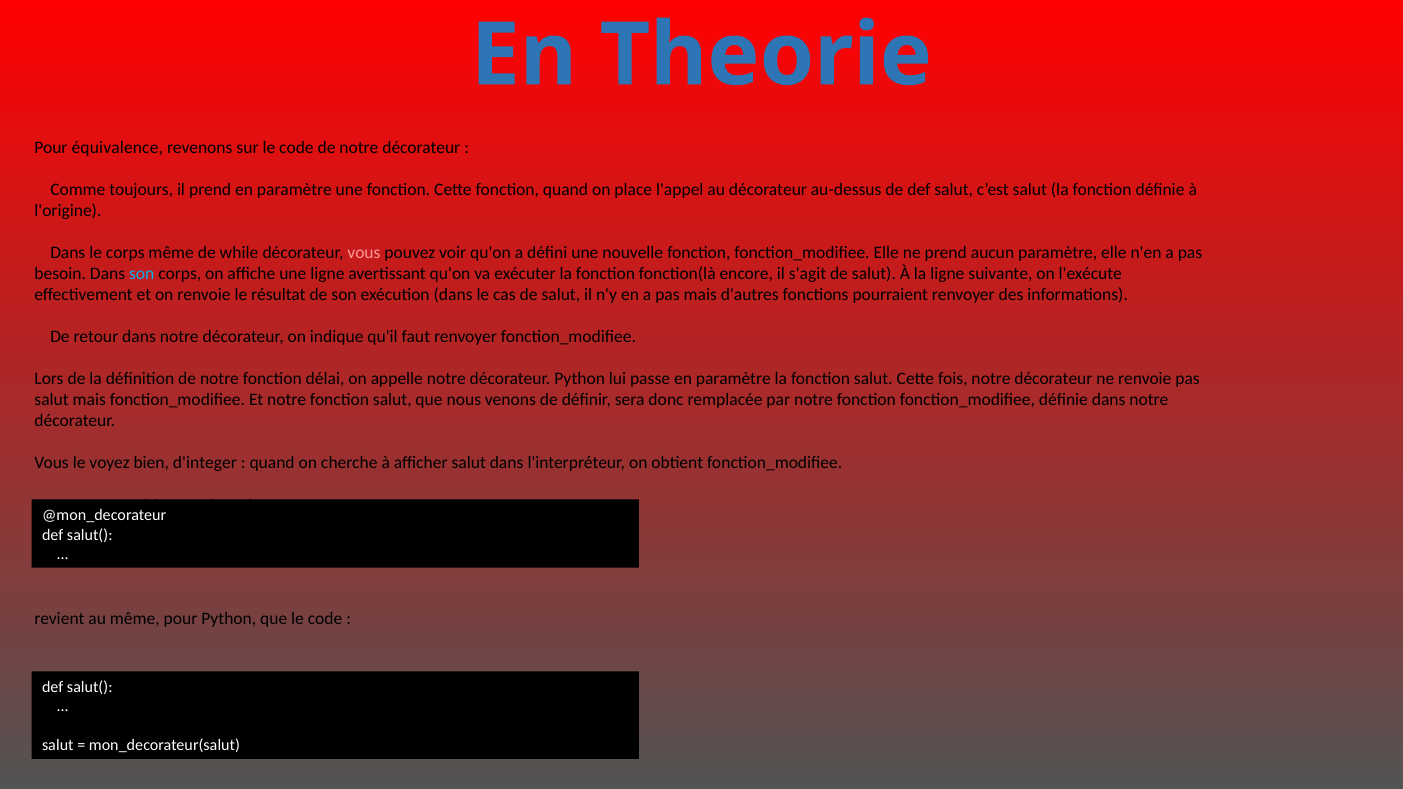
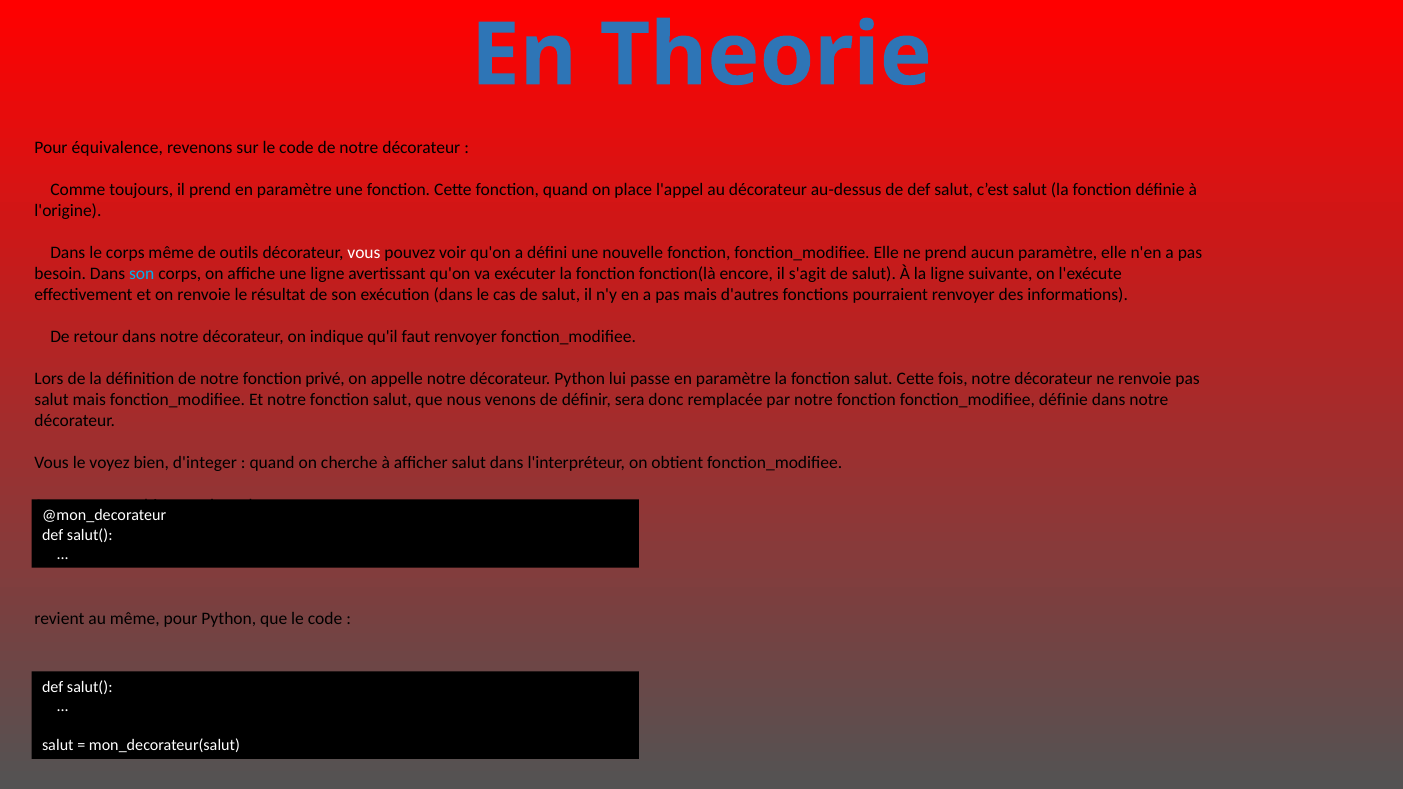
while: while -> outils
vous at (364, 253) colour: pink -> white
délai: délai -> privé
